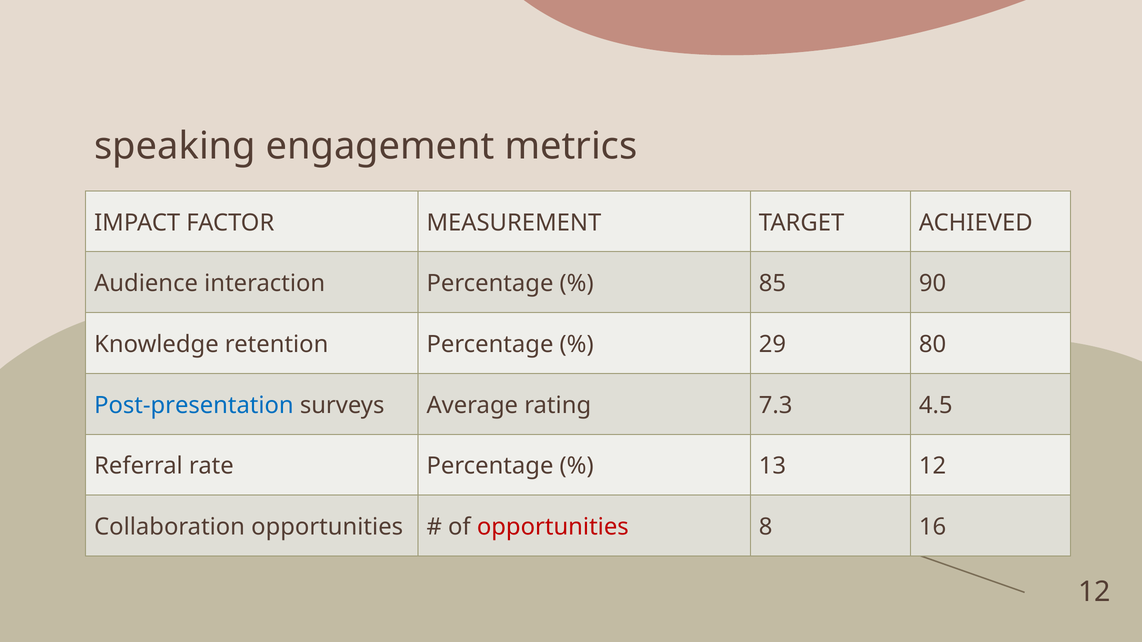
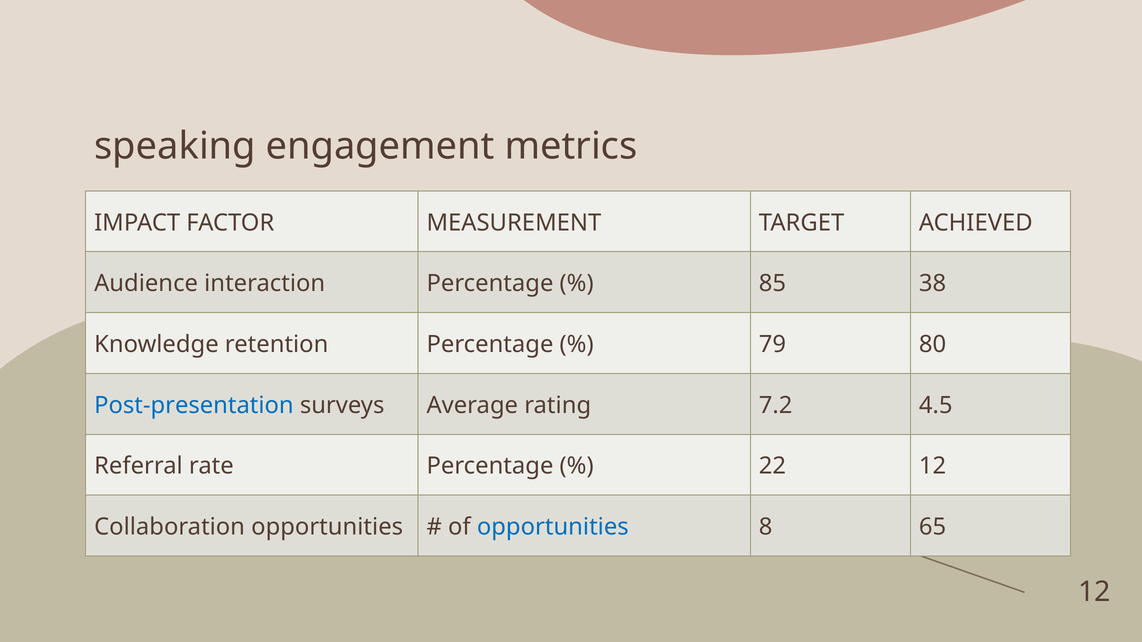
90: 90 -> 38
29: 29 -> 79
7.3: 7.3 -> 7.2
13: 13 -> 22
opportunities at (553, 527) colour: red -> blue
16: 16 -> 65
